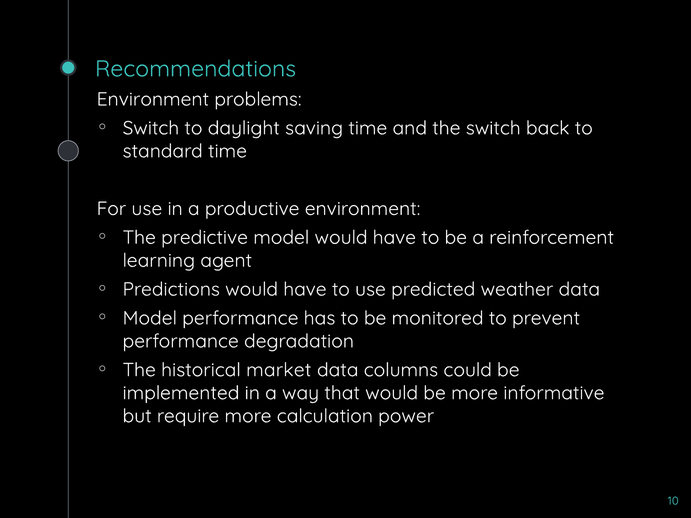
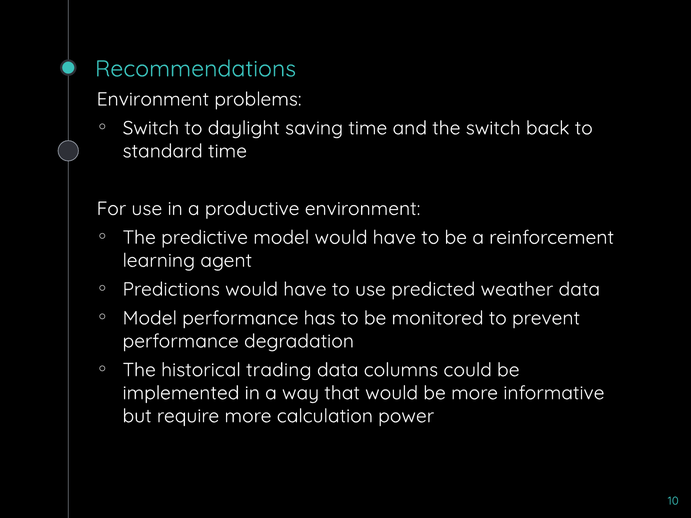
market: market -> trading
